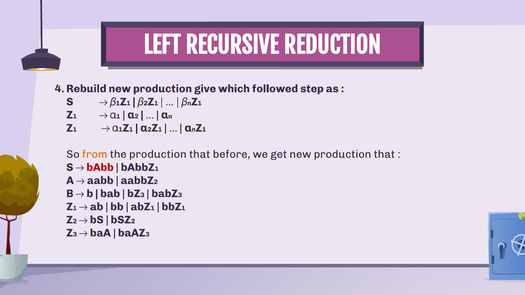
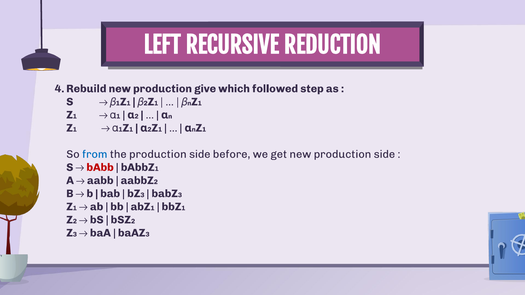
from colour: orange -> blue
the production that: that -> side
new production that: that -> side
